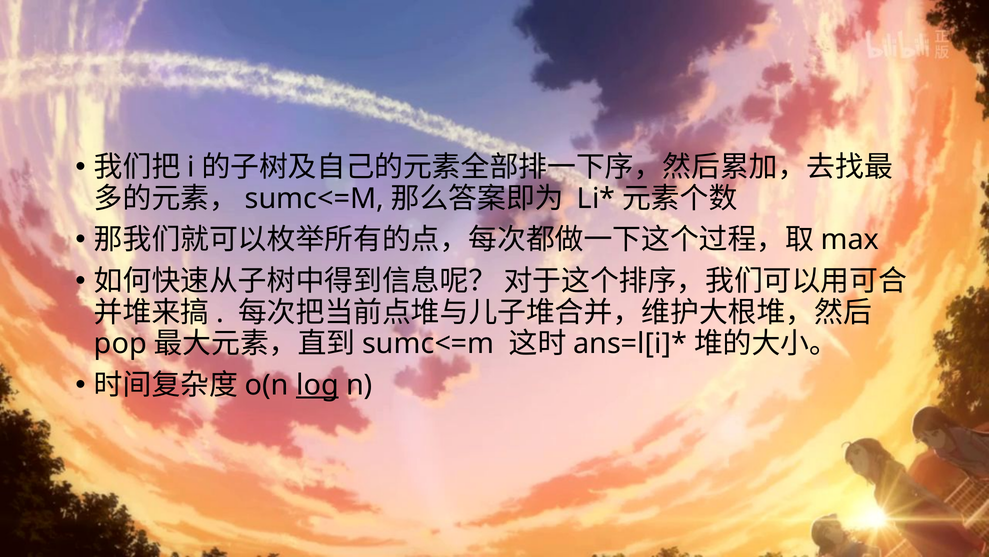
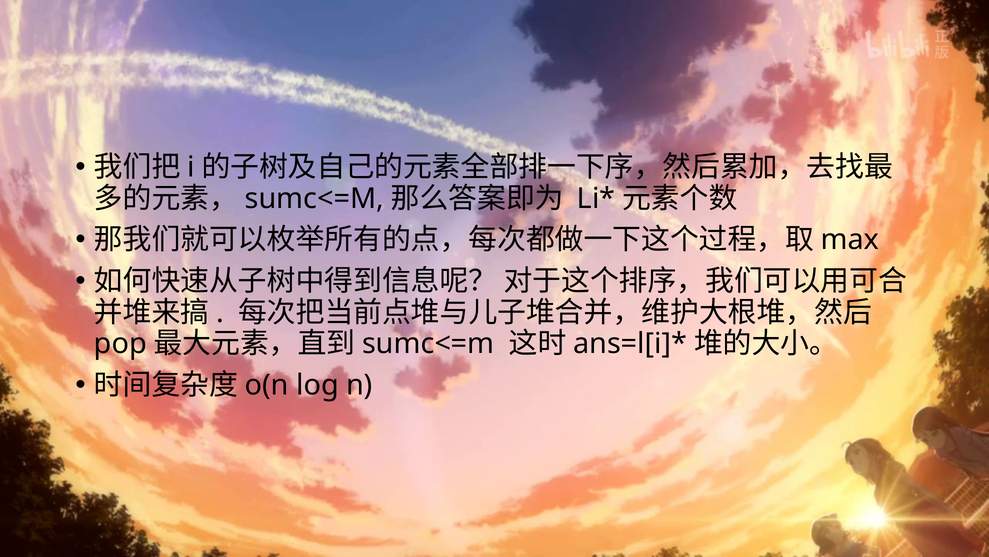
log underline: present -> none
